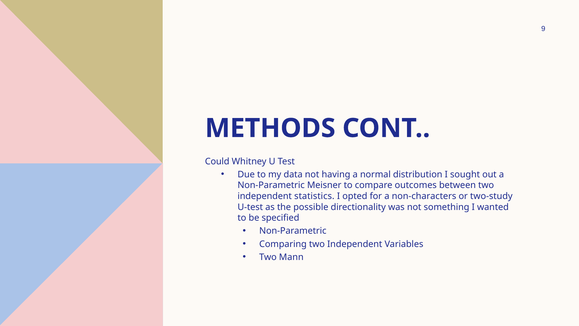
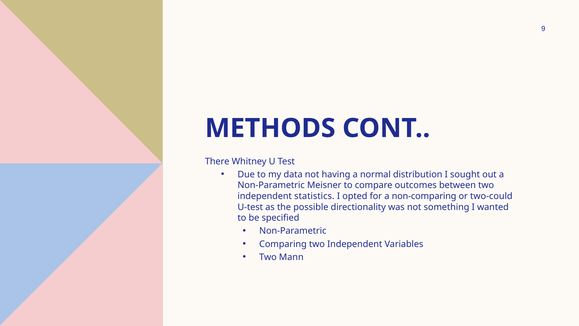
Could: Could -> There
non-characters: non-characters -> non-comparing
two-study: two-study -> two-could
